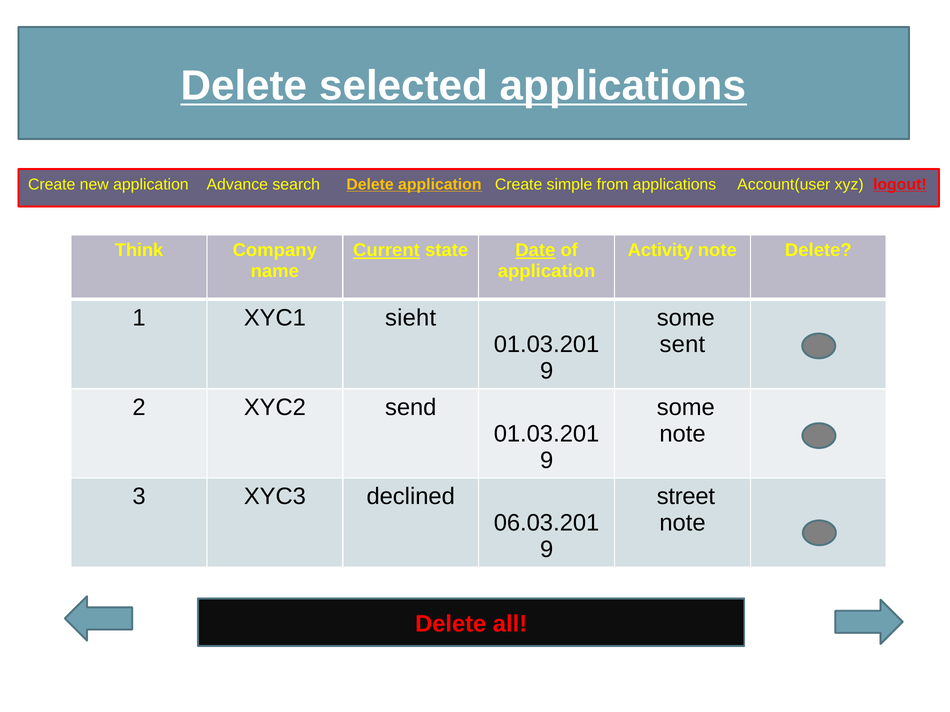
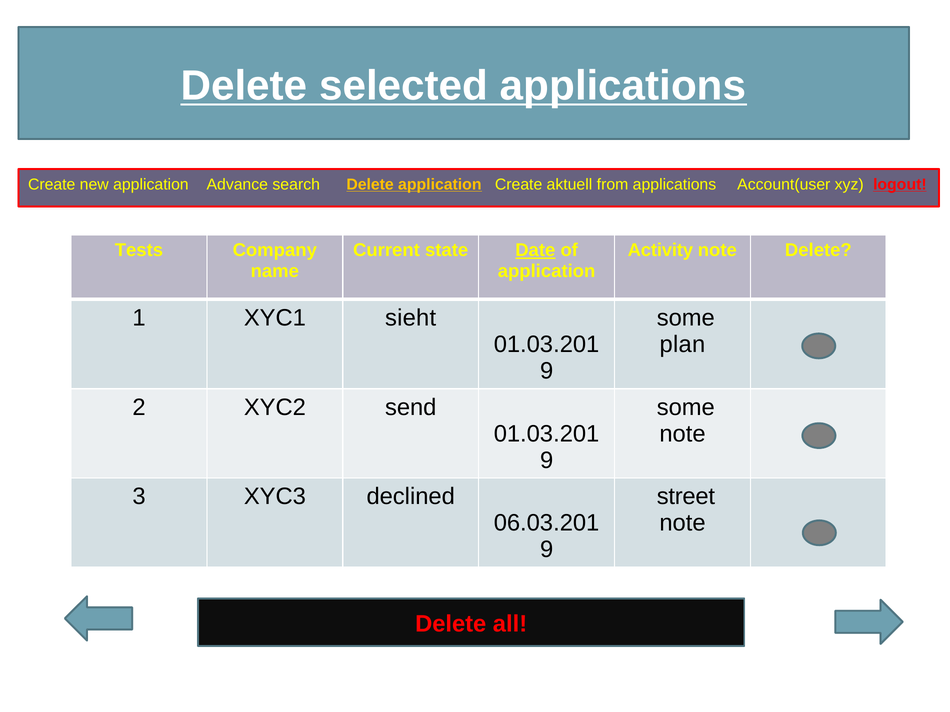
simple: simple -> aktuell
Think: Think -> Tests
Current underline: present -> none
sent: sent -> plan
